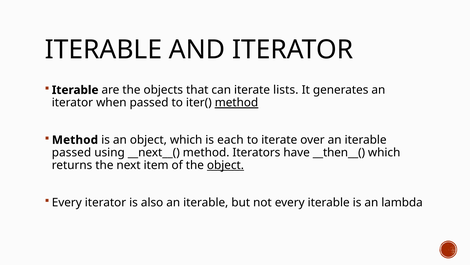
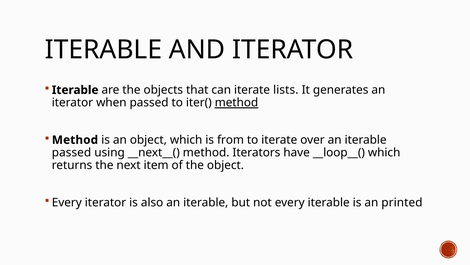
each: each -> from
__then__(: __then__( -> __loop__(
object at (225, 165) underline: present -> none
lambda: lambda -> printed
